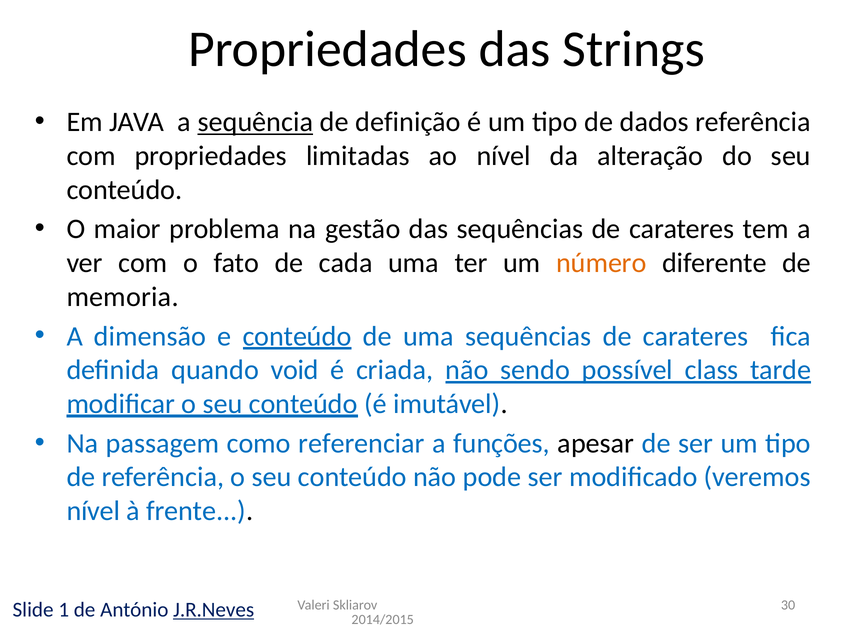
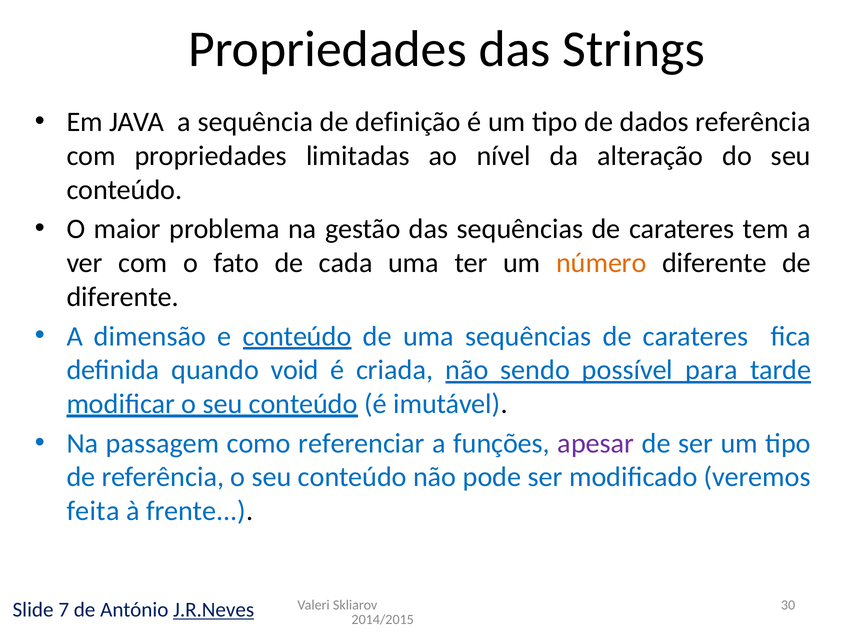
sequência underline: present -> none
memoria at (123, 297): memoria -> diferente
class: class -> para
apesar colour: black -> purple
nível at (93, 511): nível -> feita
1: 1 -> 7
